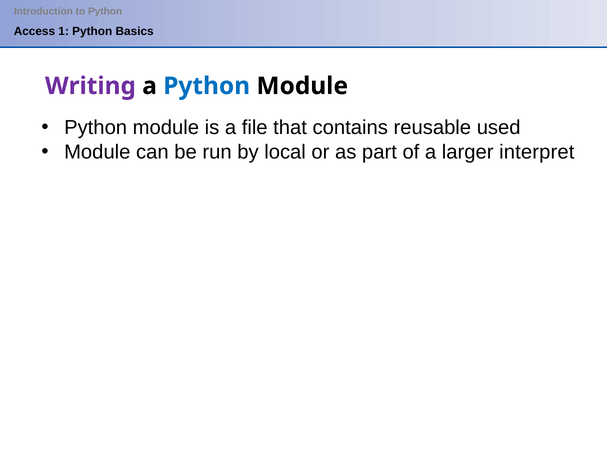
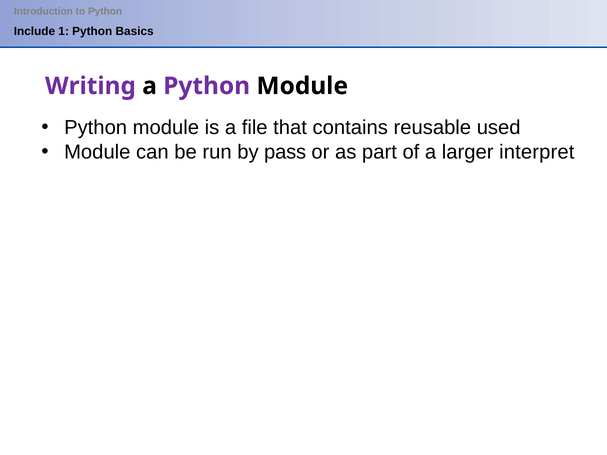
Access: Access -> Include
Python at (207, 86) colour: blue -> purple
local: local -> pass
